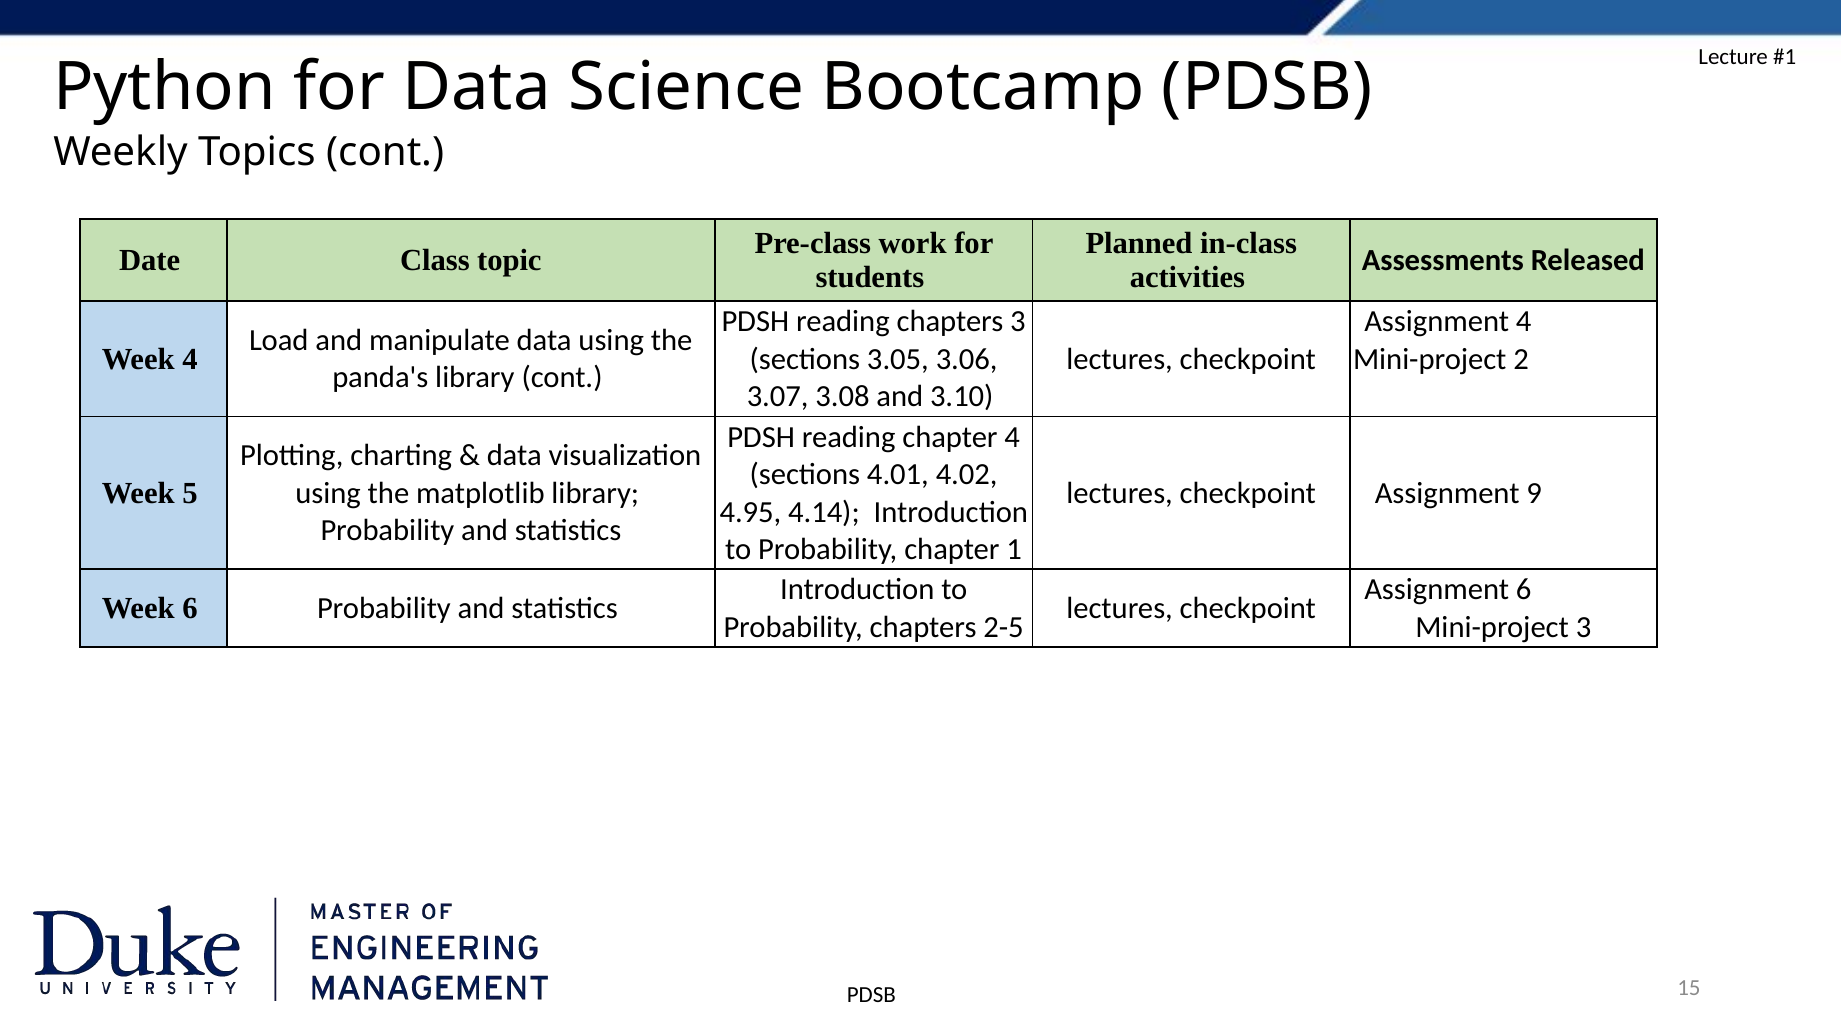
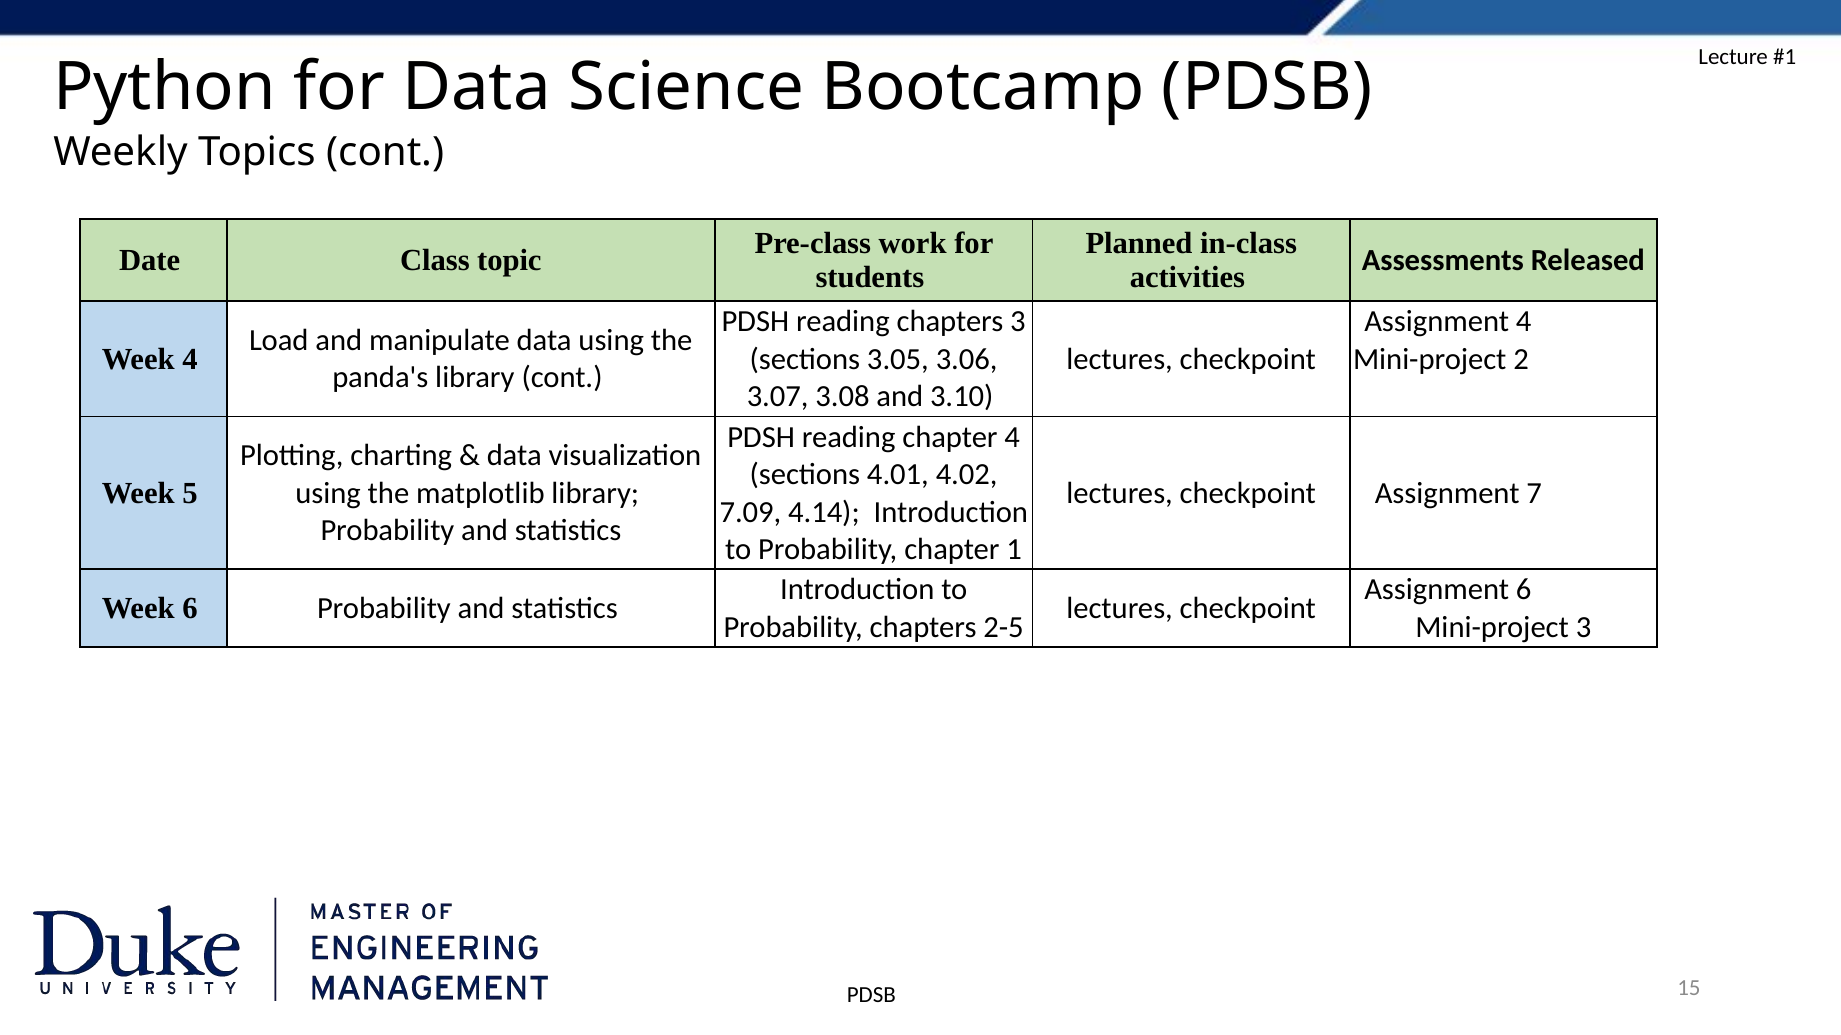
9: 9 -> 7
4.95: 4.95 -> 7.09
